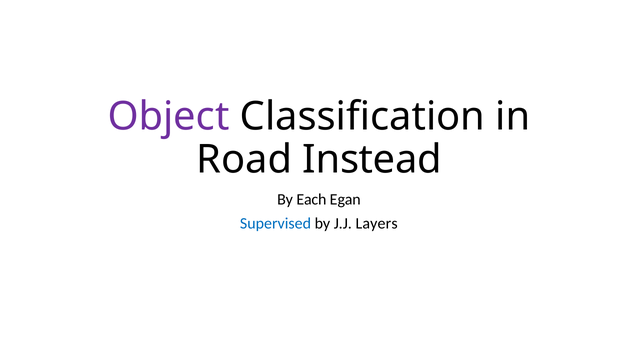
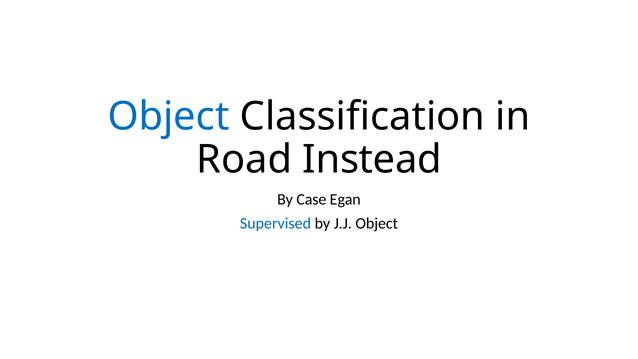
Object at (169, 116) colour: purple -> blue
Each: Each -> Case
J.J Layers: Layers -> Object
